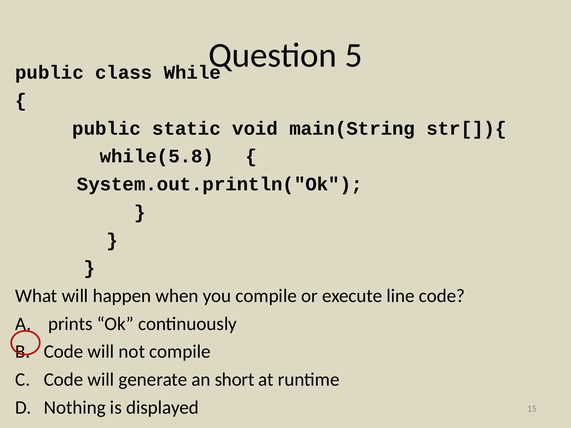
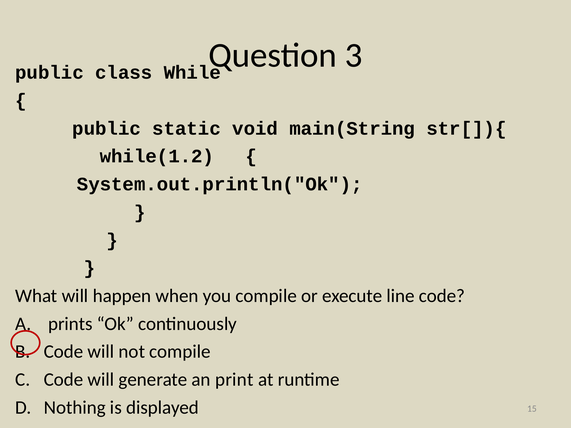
5: 5 -> 3
while(5.8: while(5.8 -> while(1.2
short: short -> print
